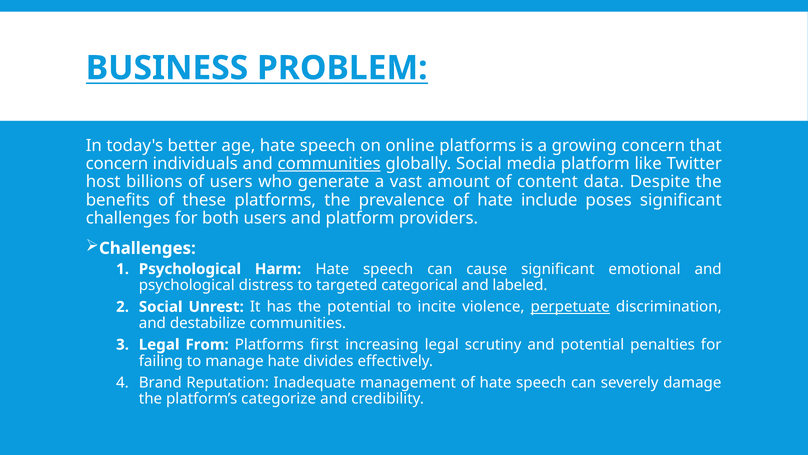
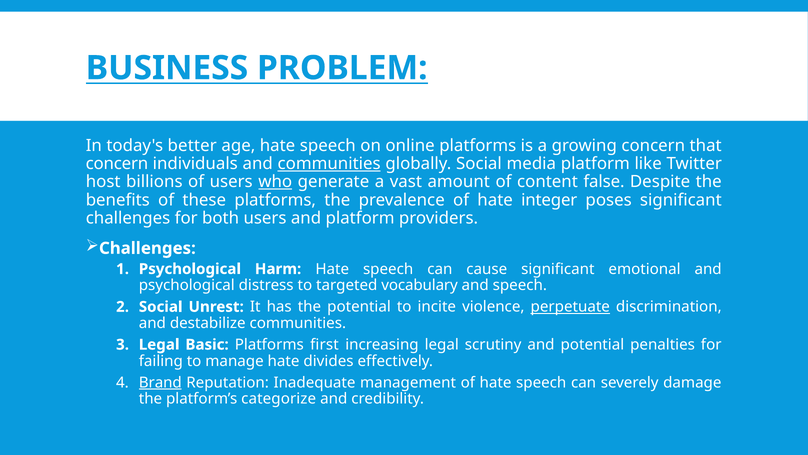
who underline: none -> present
data: data -> false
include: include -> integer
categorical: categorical -> vocabulary
and labeled: labeled -> speech
From: From -> Basic
Brand underline: none -> present
